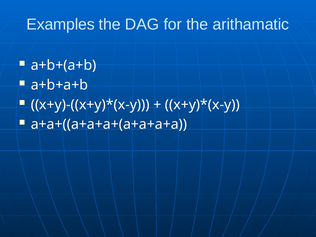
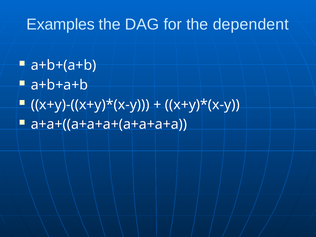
arithamatic: arithamatic -> dependent
